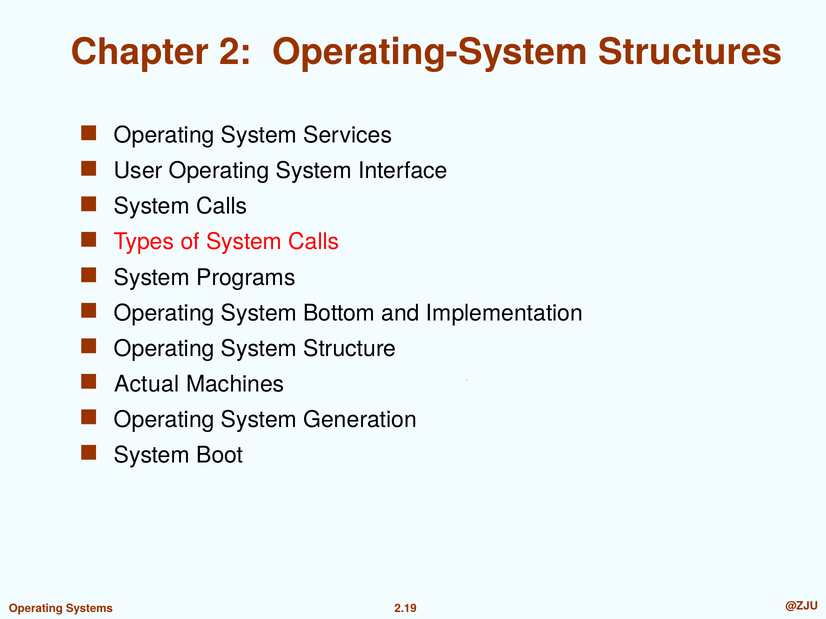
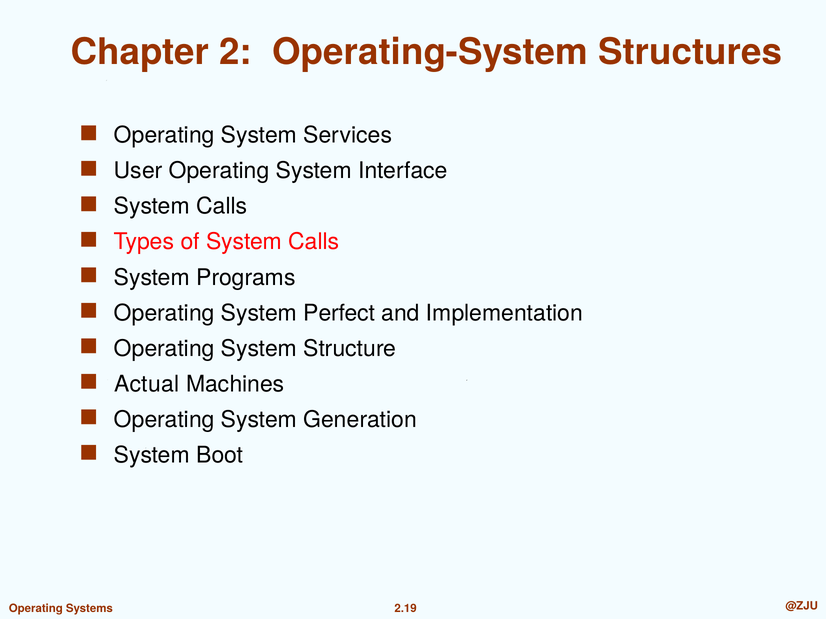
Bottom: Bottom -> Perfect
